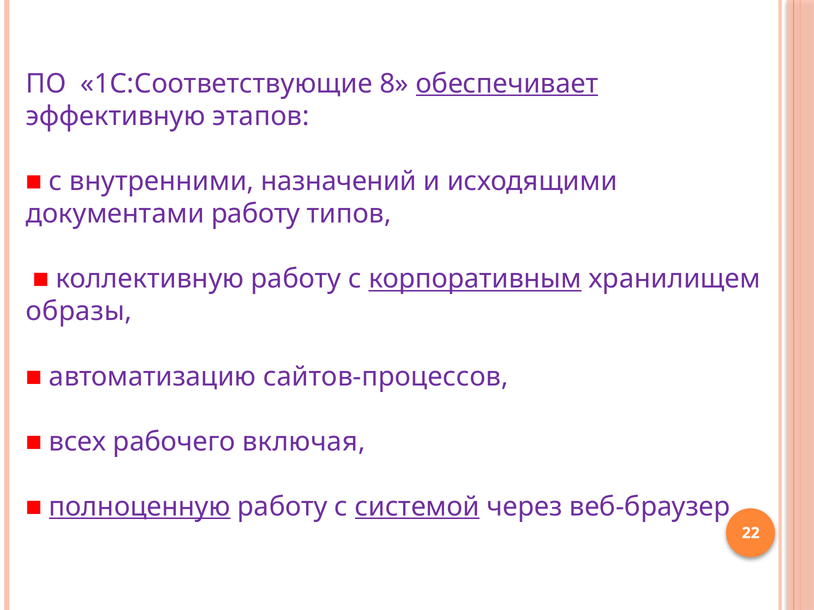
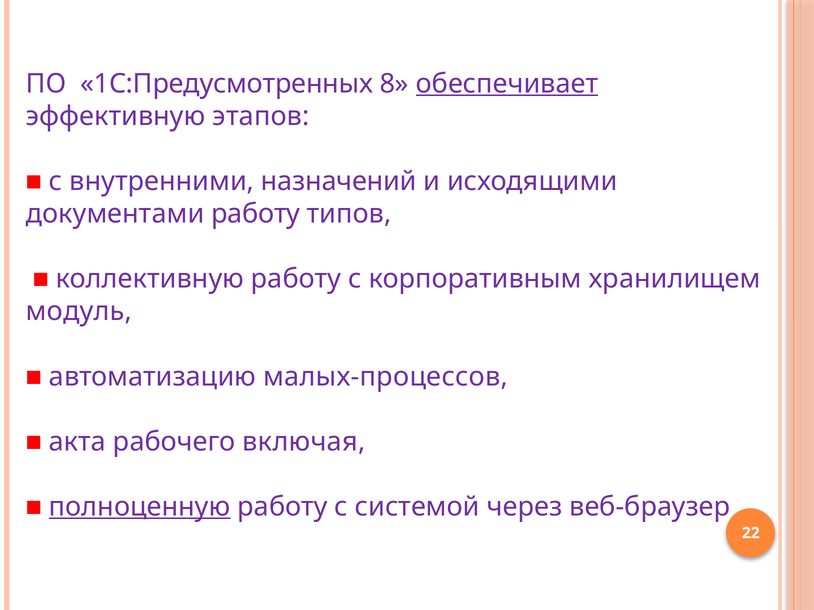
1C:Соответствующие: 1C:Соответствующие -> 1C:Предусмотренных
корпоративным underline: present -> none
образы: образы -> модуль
сайтов-процессов: сайтов-процессов -> малых-процессов
всех: всех -> акта
системой underline: present -> none
